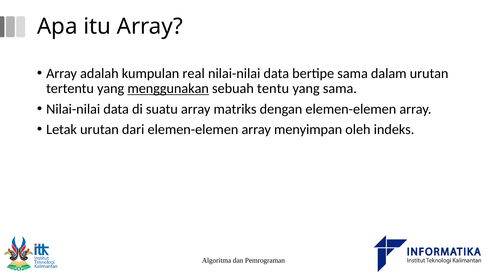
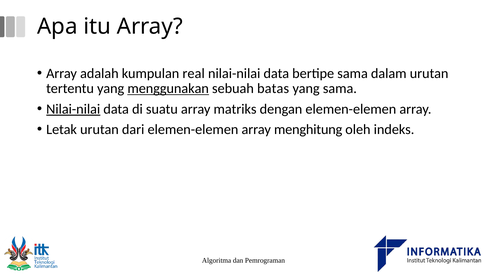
tentu: tentu -> batas
Nilai-nilai at (73, 109) underline: none -> present
menyimpan: menyimpan -> menghitung
